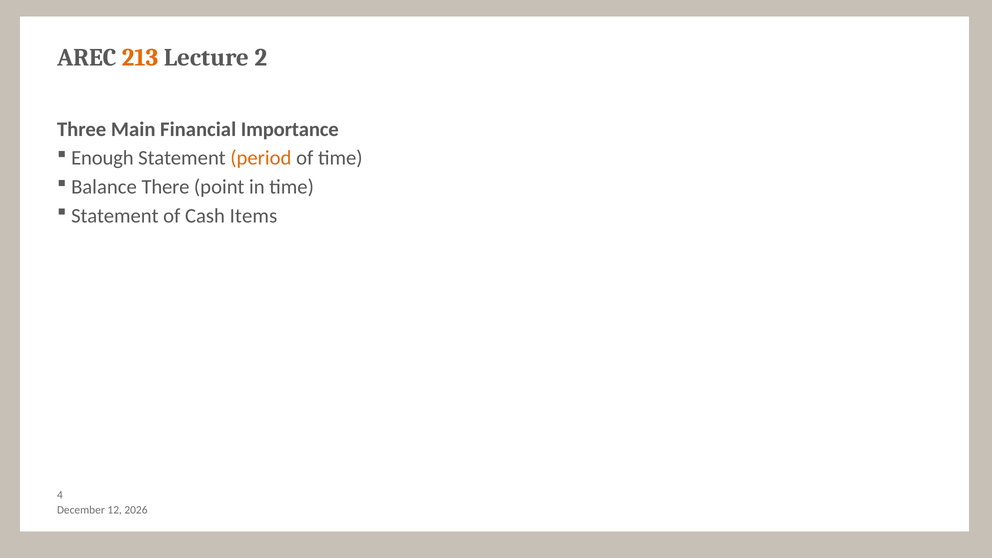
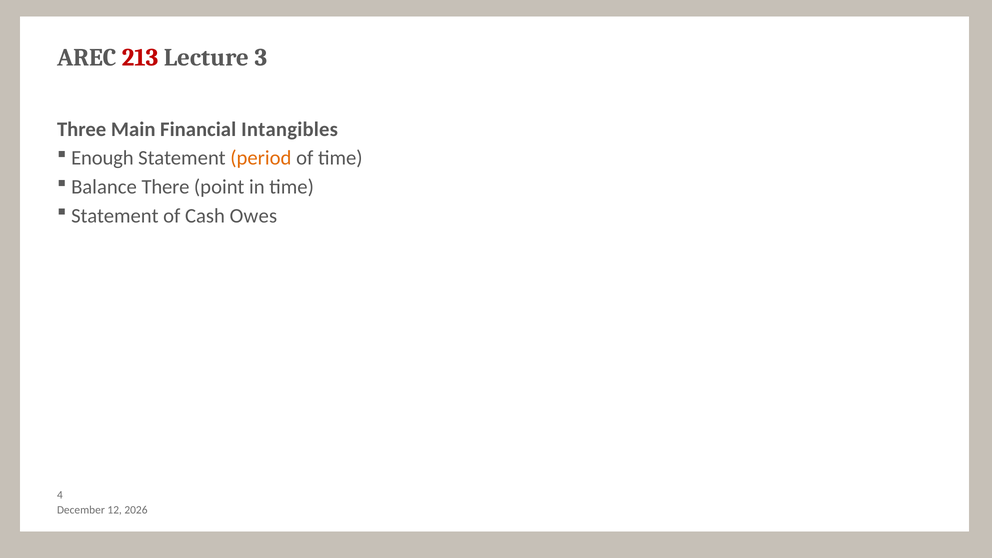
213 colour: orange -> red
2: 2 -> 3
Importance: Importance -> Intangibles
Items: Items -> Owes
